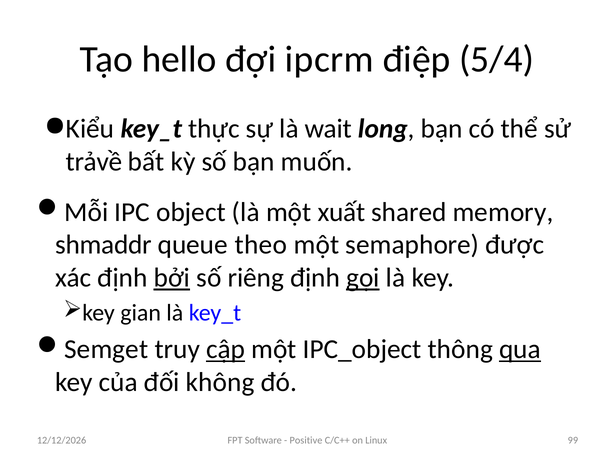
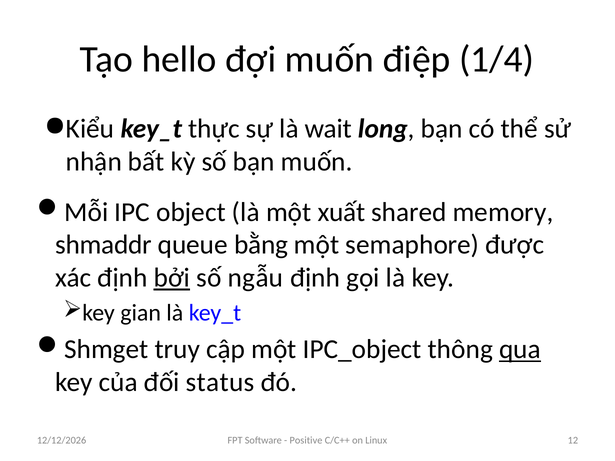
đợi ipcrm: ipcrm -> muốn
5/4: 5/4 -> 1/4
trảvề: trảvề -> nhận
theo: theo -> bằng
riêng: riêng -> ngẫu
gọi underline: present -> none
Semget: Semget -> Shmget
cập underline: present -> none
không: không -> status
99: 99 -> 12
